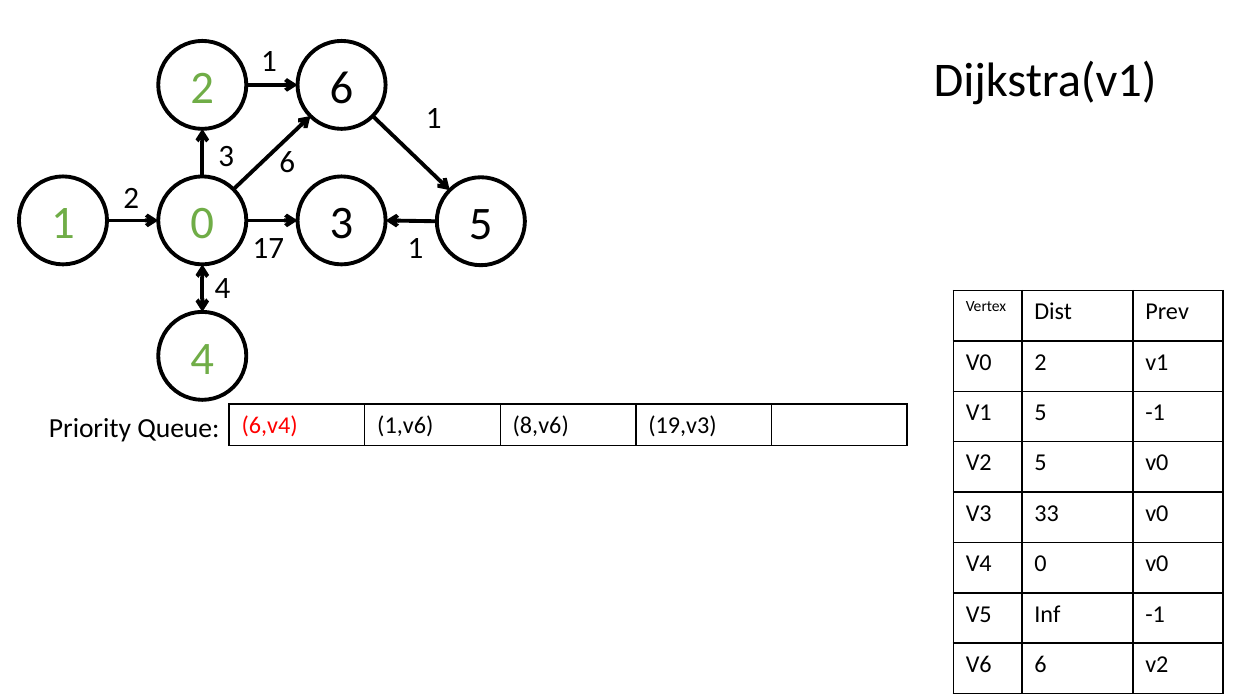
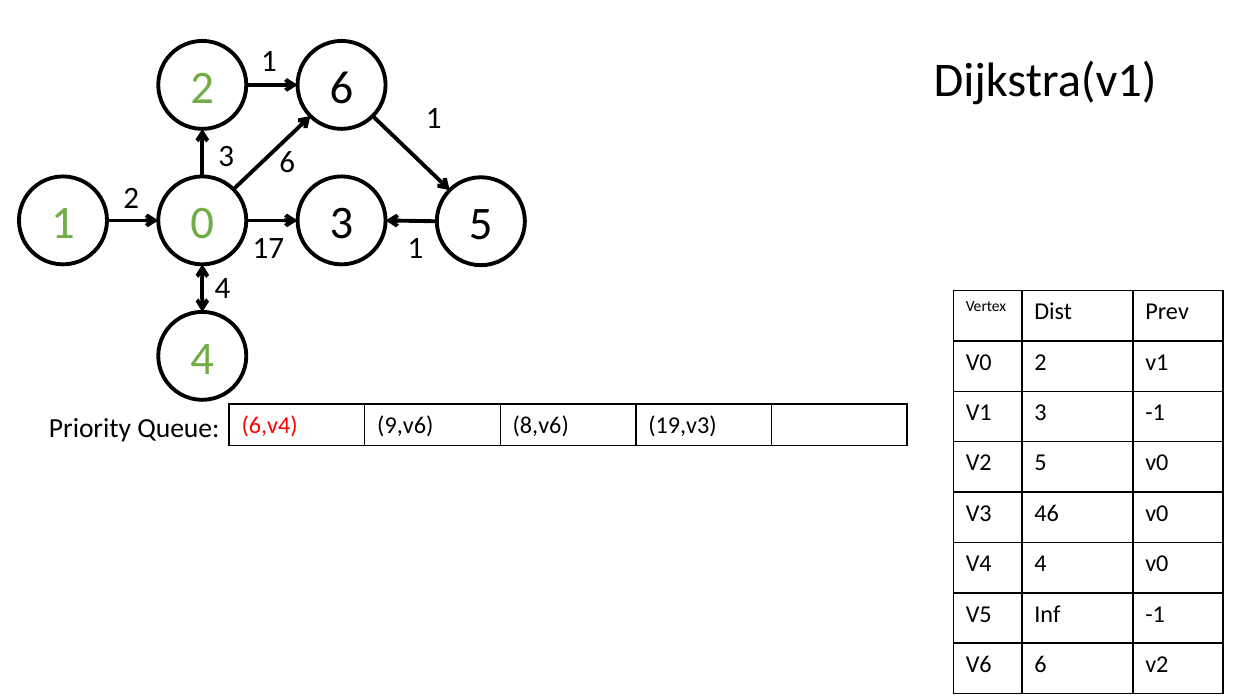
V1 5: 5 -> 3
1,v6: 1,v6 -> 9,v6
33: 33 -> 46
V4 0: 0 -> 4
